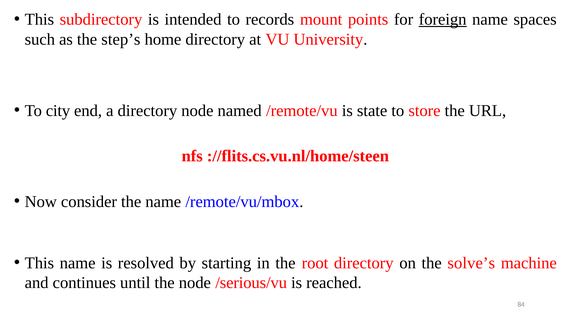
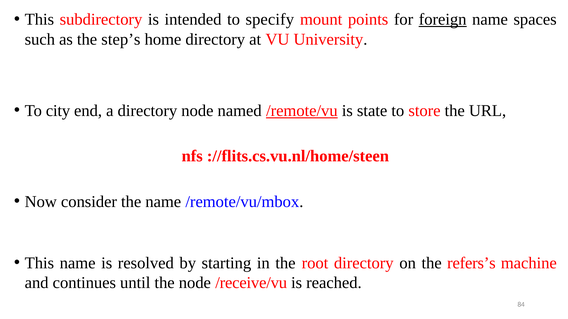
records: records -> specify
/remote/vu underline: none -> present
solve’s: solve’s -> refers’s
/serious/vu: /serious/vu -> /receive/vu
